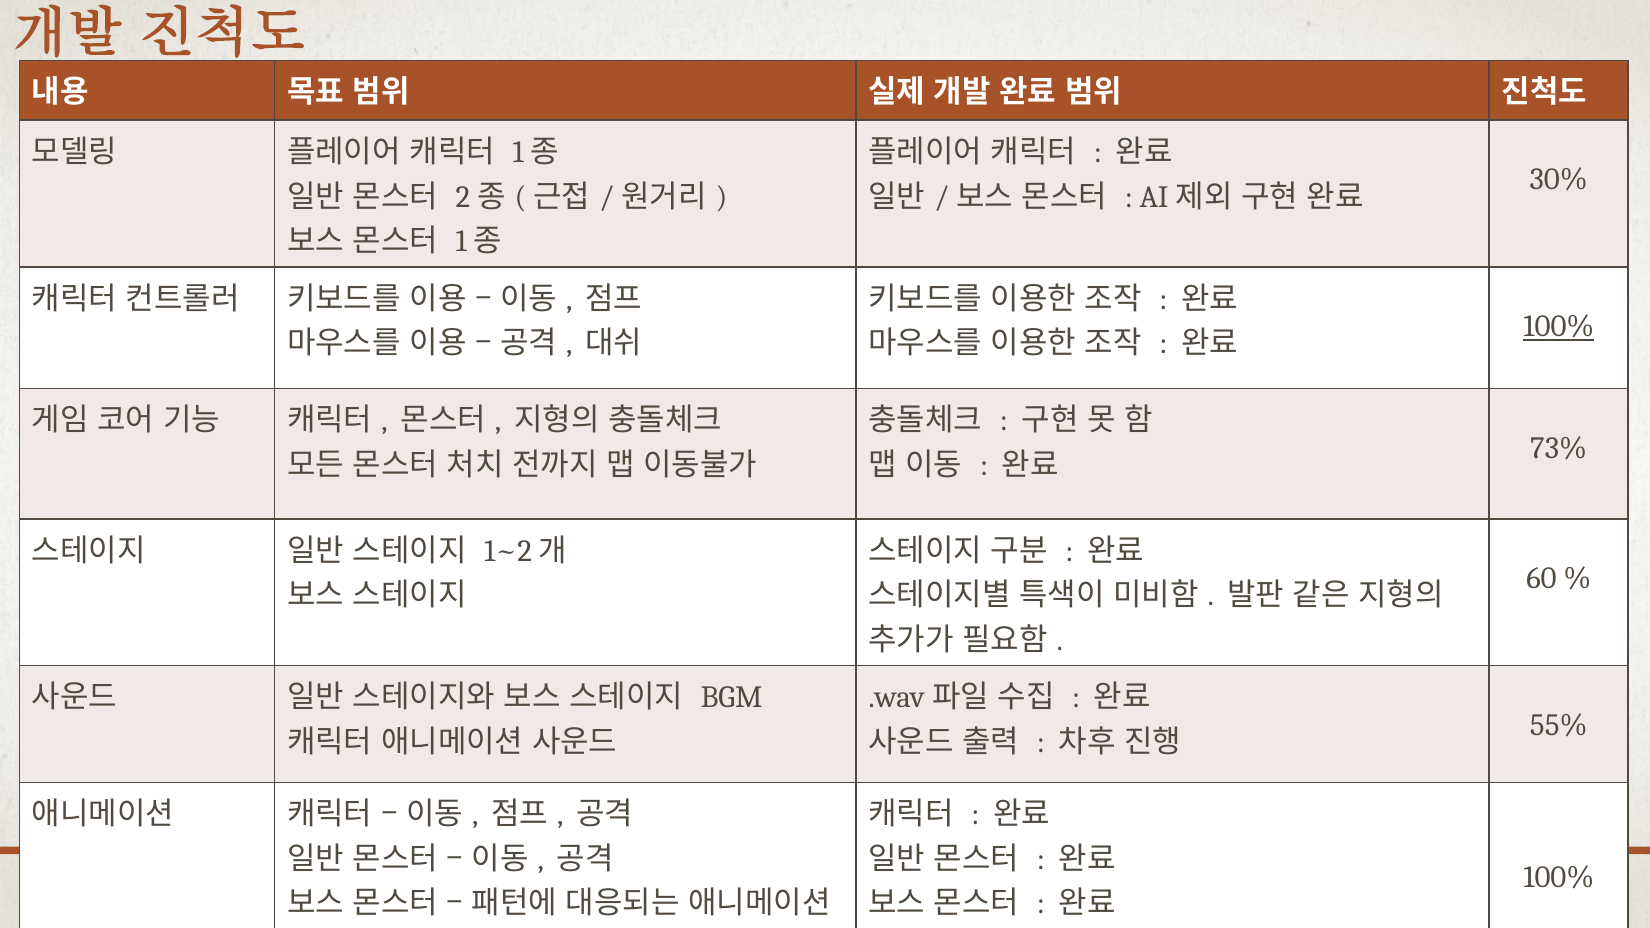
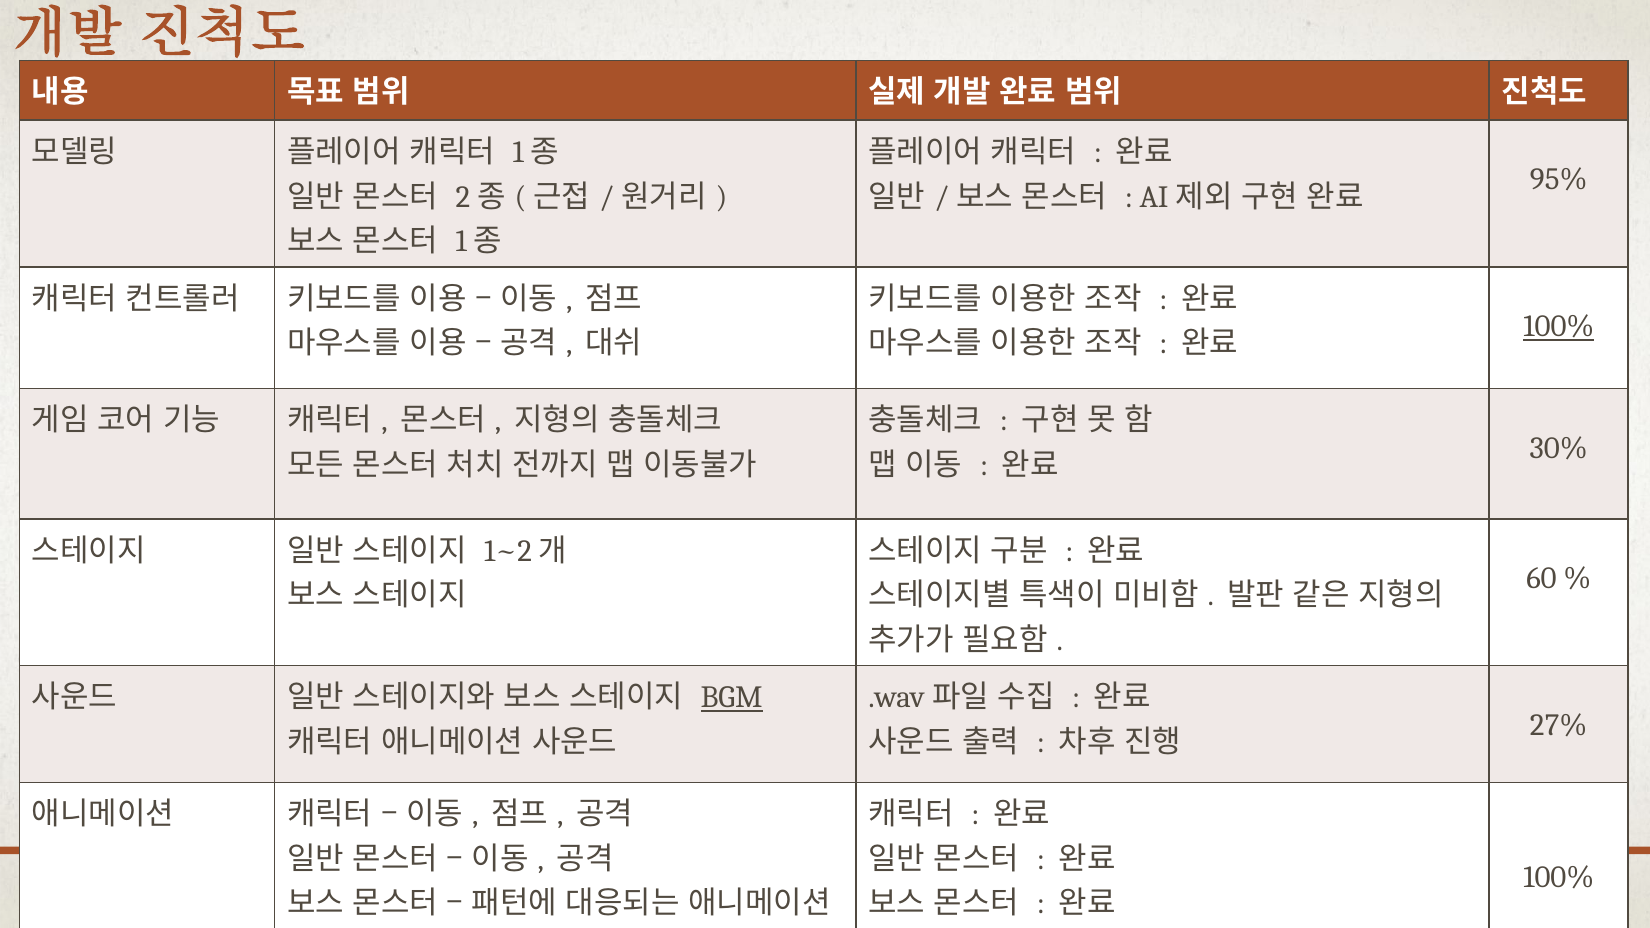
30%: 30% -> 95%
73%: 73% -> 30%
BGM underline: none -> present
55%: 55% -> 27%
